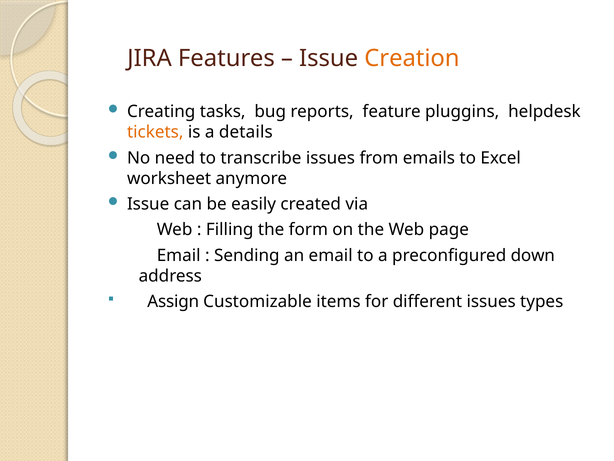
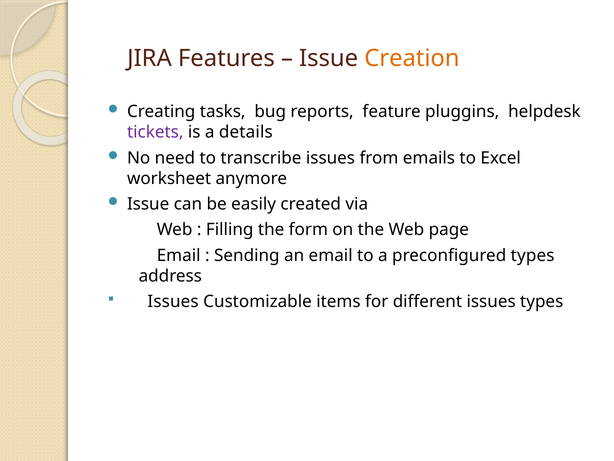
tickets colour: orange -> purple
preconfigured down: down -> types
Assign at (173, 301): Assign -> Issues
